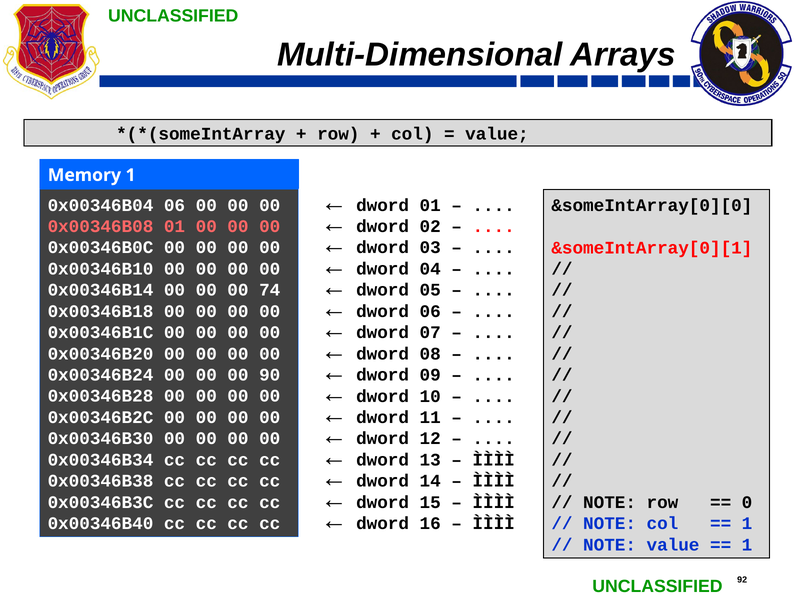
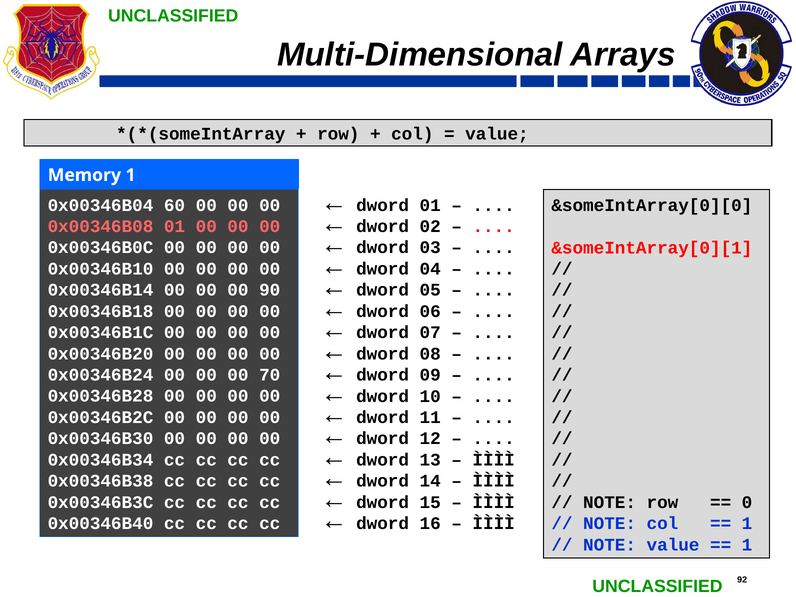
0x00346B04 06: 06 -> 60
74: 74 -> 90
90: 90 -> 70
